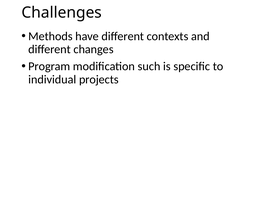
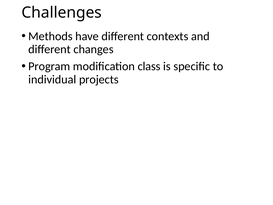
such: such -> class
